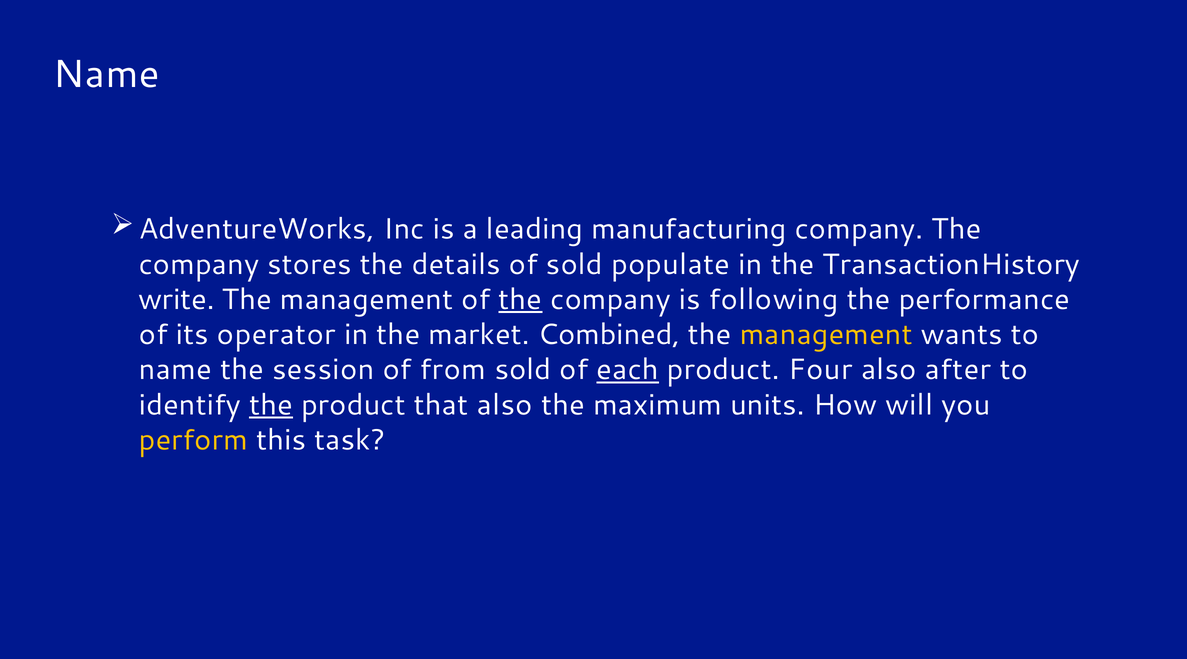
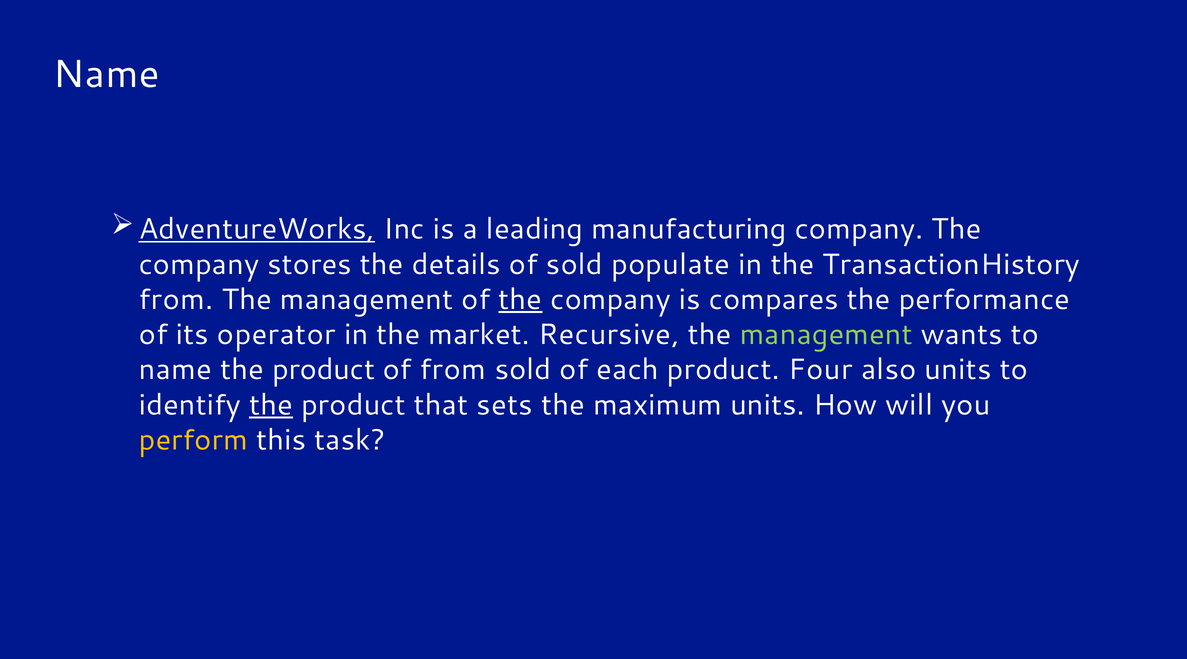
AdventureWorks underline: none -> present
write at (176, 300): write -> from
following: following -> compares
Combined: Combined -> Recursive
management at (826, 335) colour: yellow -> light green
session at (323, 370): session -> product
each underline: present -> none
also after: after -> units
that also: also -> sets
